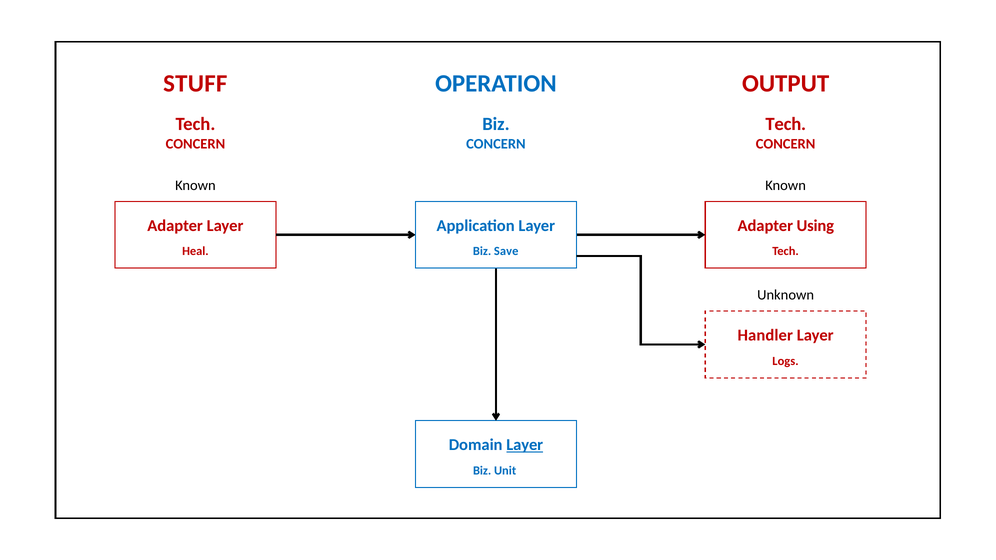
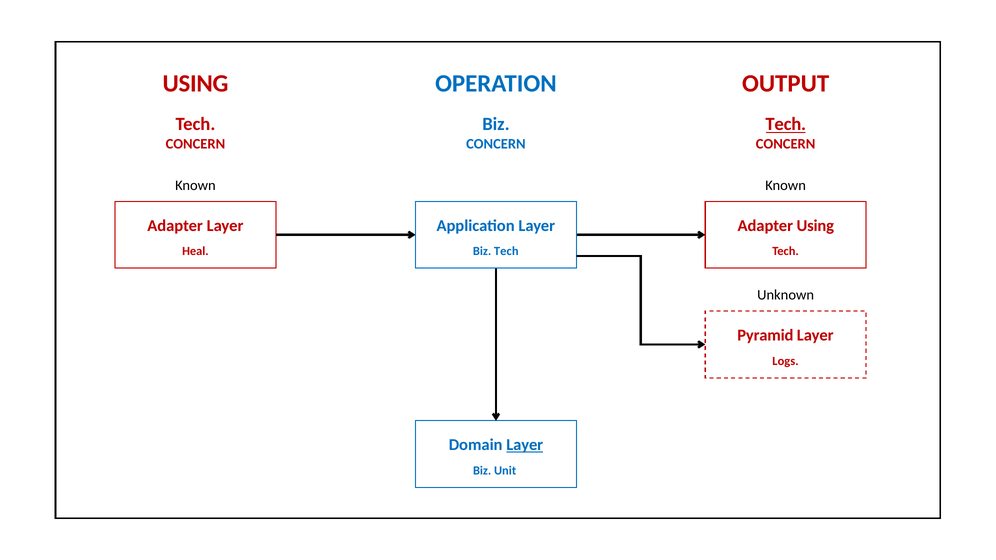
STUFF at (195, 83): STUFF -> USING
Tech at (786, 124) underline: none -> present
Biz Save: Save -> Tech
Handler: Handler -> Pyramid
